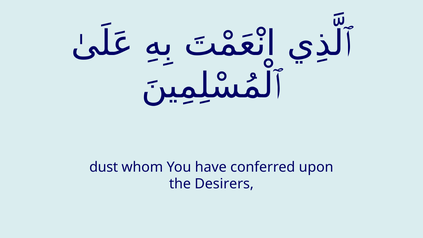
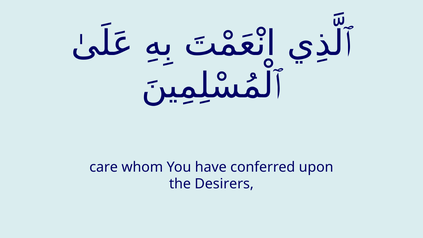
dust: dust -> care
